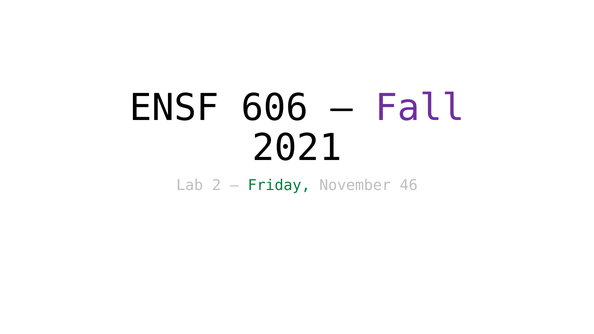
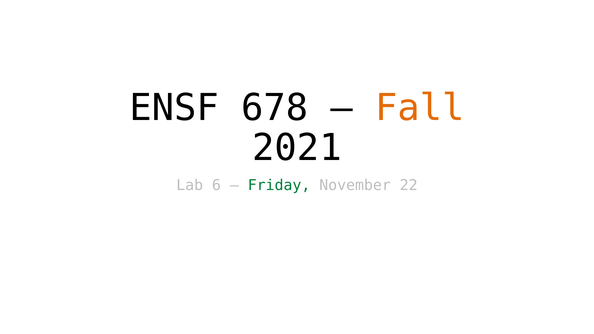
606: 606 -> 678
Fall colour: purple -> orange
2: 2 -> 6
46: 46 -> 22
